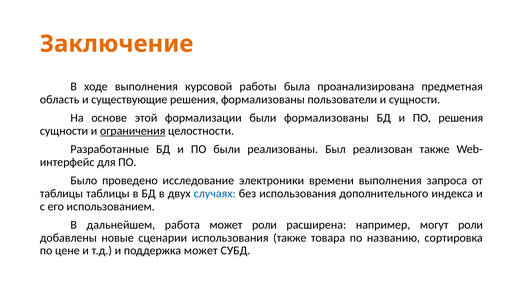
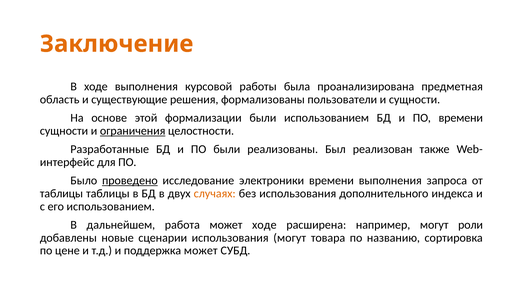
были формализованы: формализованы -> использованием
ПО решения: решения -> времени
проведено underline: none -> present
случаях colour: blue -> orange
может роли: роли -> ходе
использования также: также -> могут
